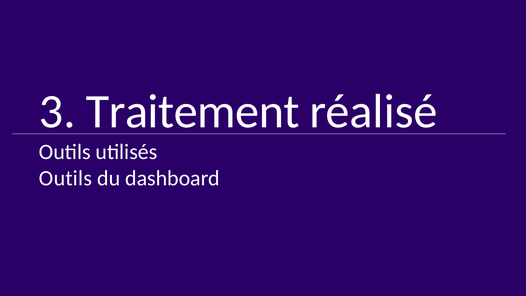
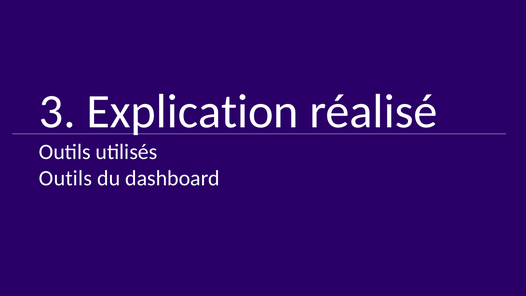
Traitement: Traitement -> Explication
